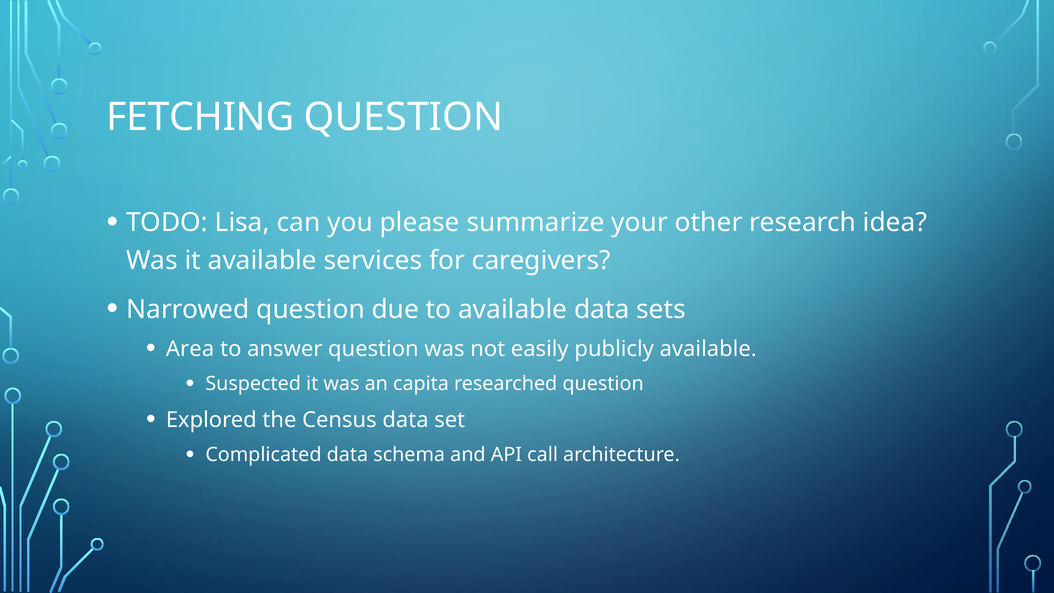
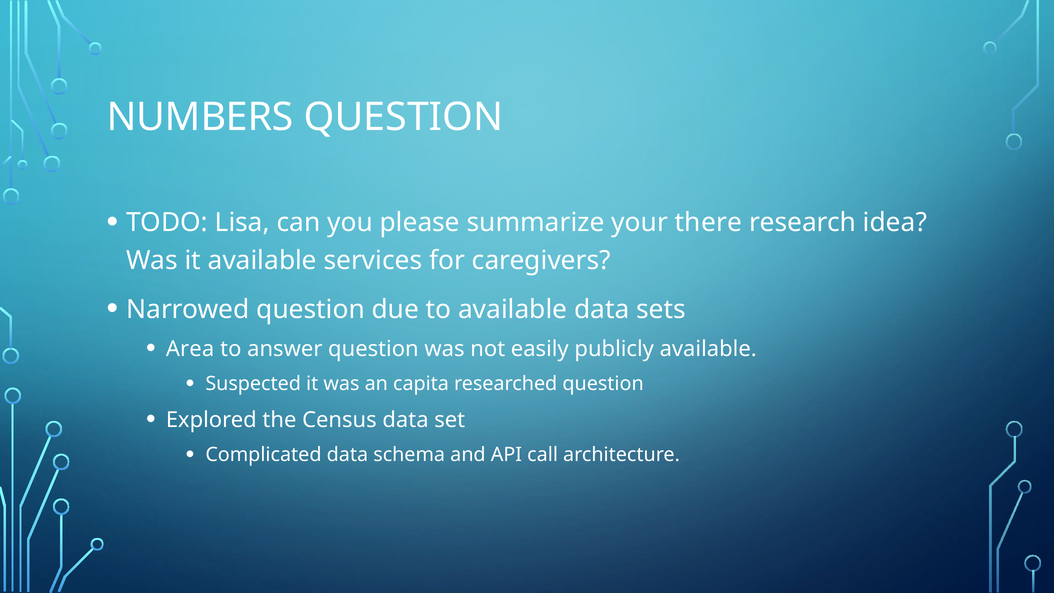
FETCHING: FETCHING -> NUMBERS
other: other -> there
